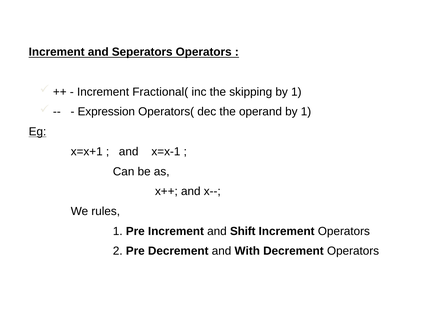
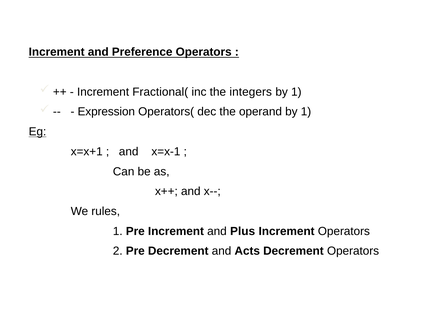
Seperators: Seperators -> Preference
skipping: skipping -> integers
Shift: Shift -> Plus
With: With -> Acts
